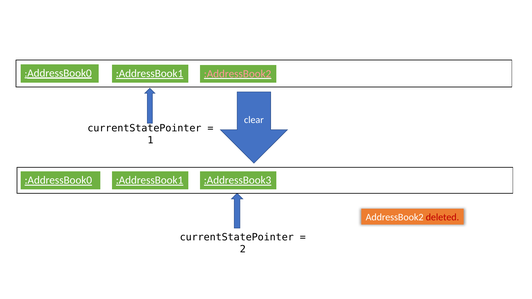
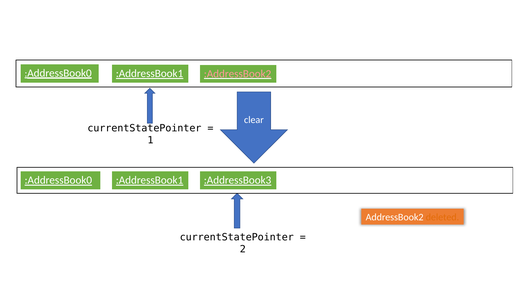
deleted colour: red -> orange
